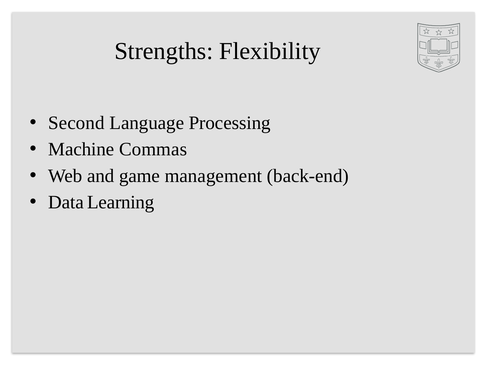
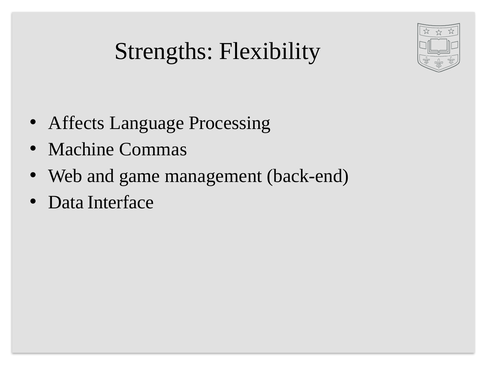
Second: Second -> Affects
Learning: Learning -> Interface
